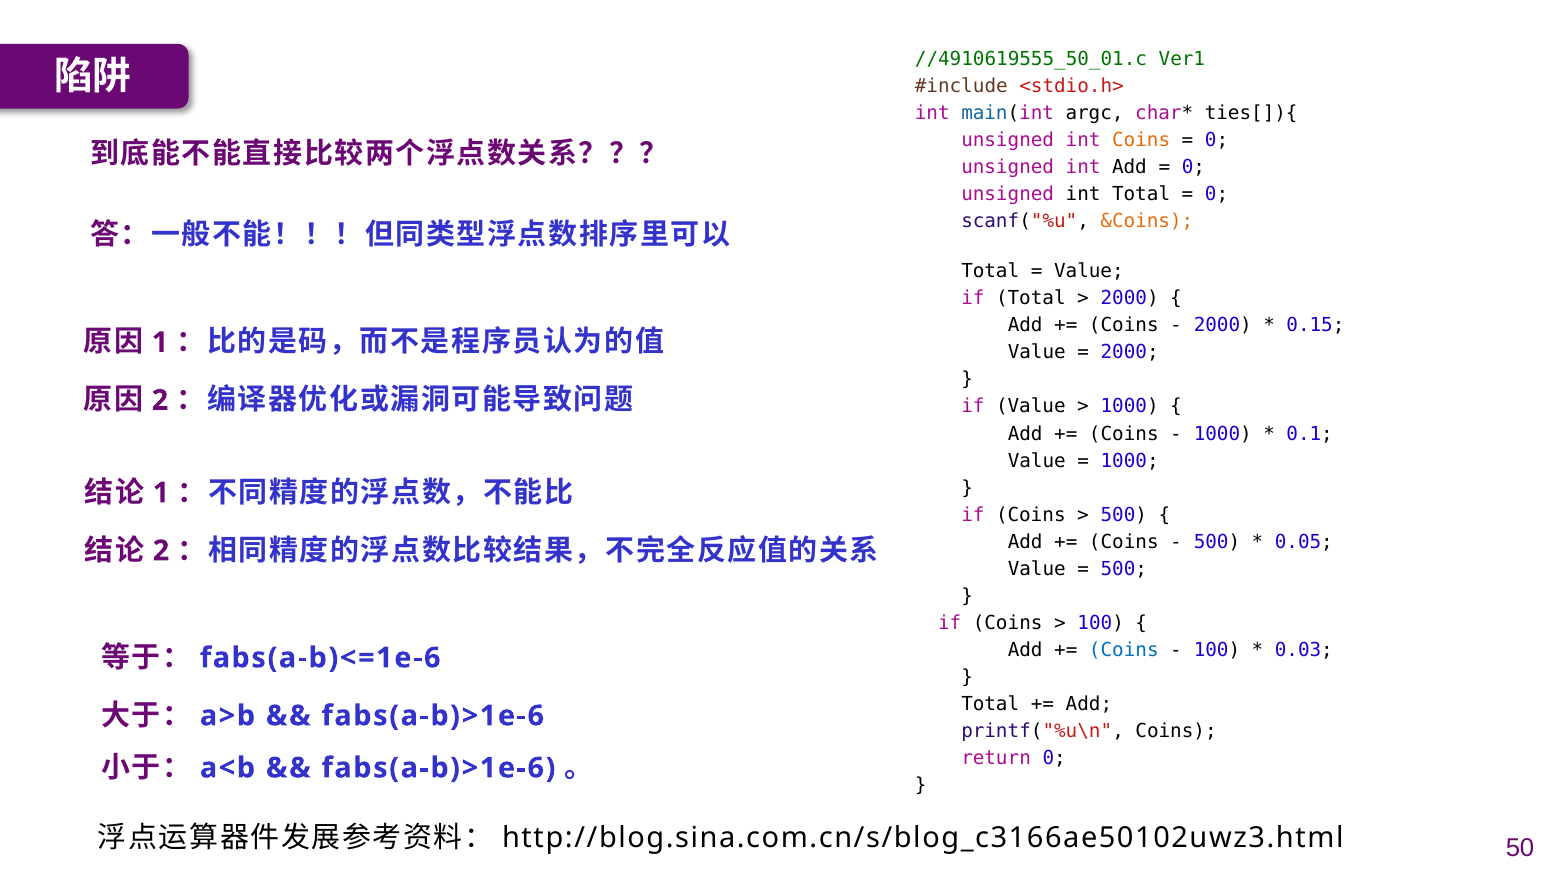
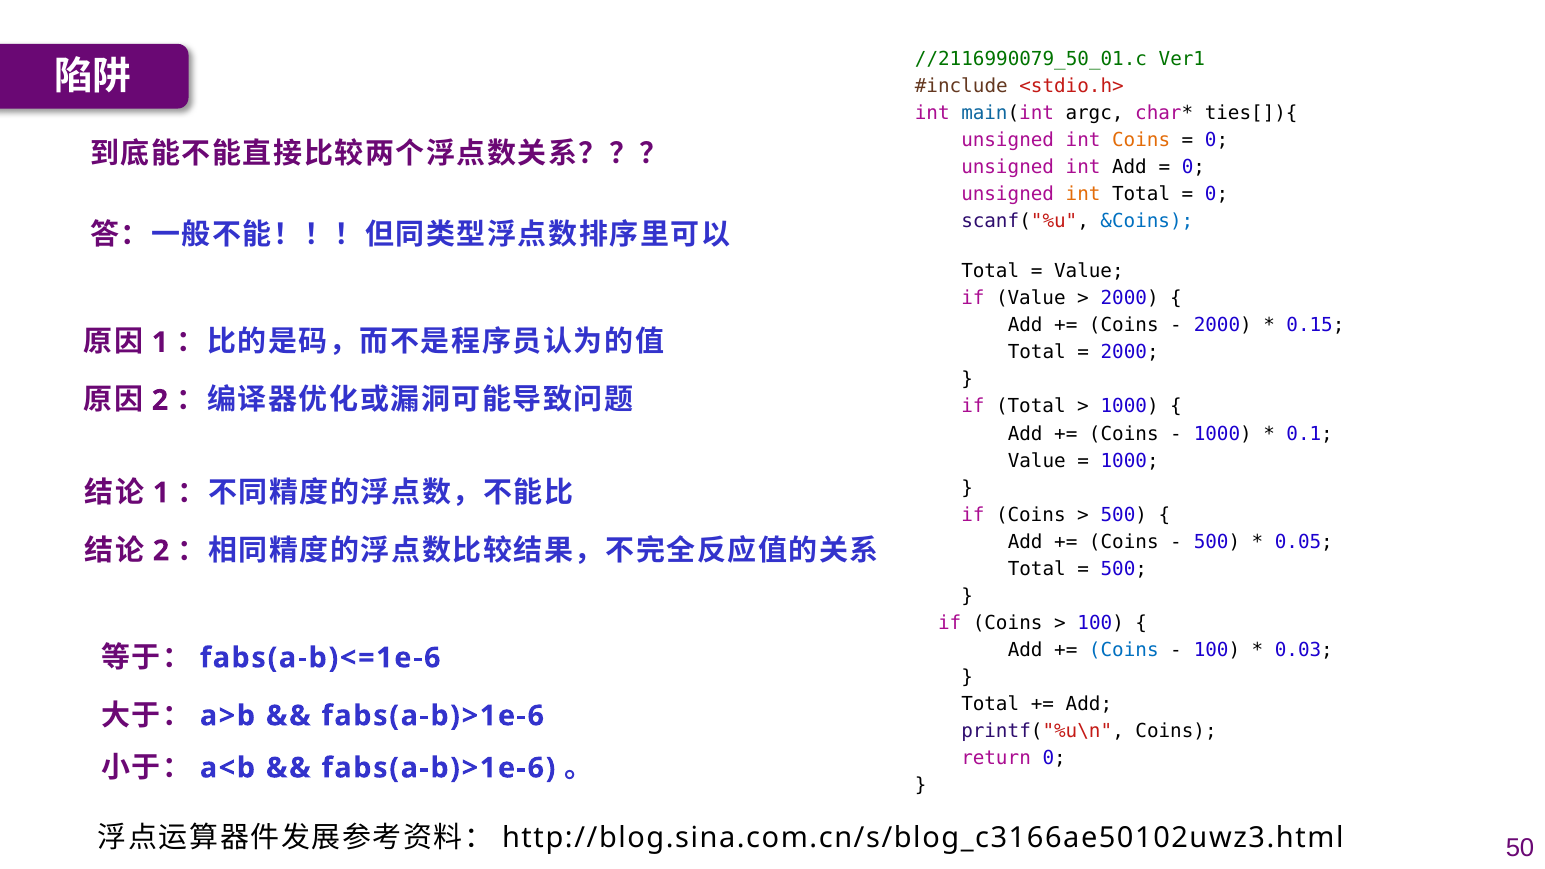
//4910619555_50_01.c: //4910619555_50_01.c -> //2116990079_50_01.c
int at (1083, 194) colour: black -> orange
&Coins colour: orange -> blue
if Total: Total -> Value
Value at (1037, 353): Value -> Total
if Value: Value -> Total
Value at (1037, 569): Value -> Total
